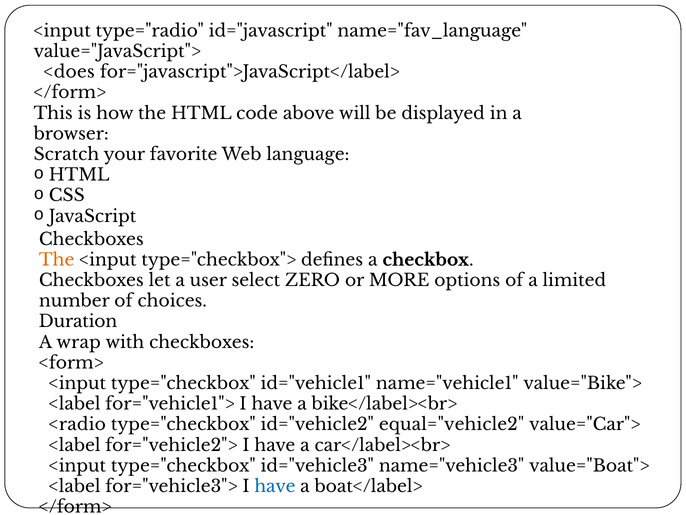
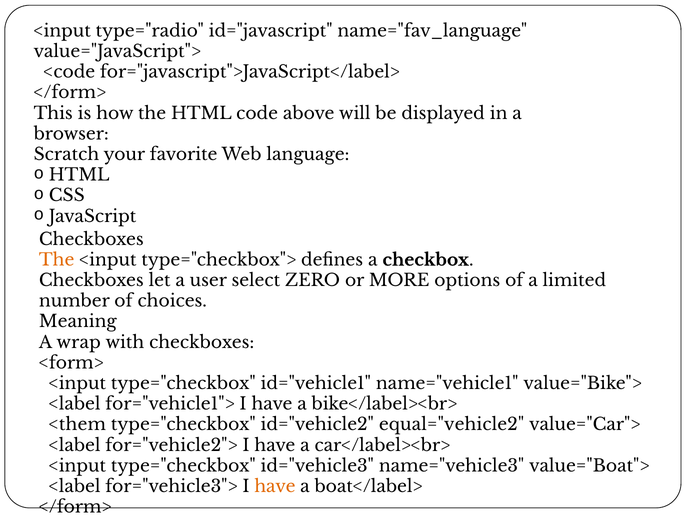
<does: <does -> <code
Duration: Duration -> Meaning
<radio: <radio -> <them
have at (275, 486) colour: blue -> orange
